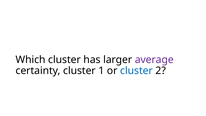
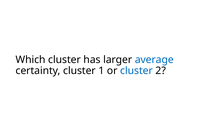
average colour: purple -> blue
